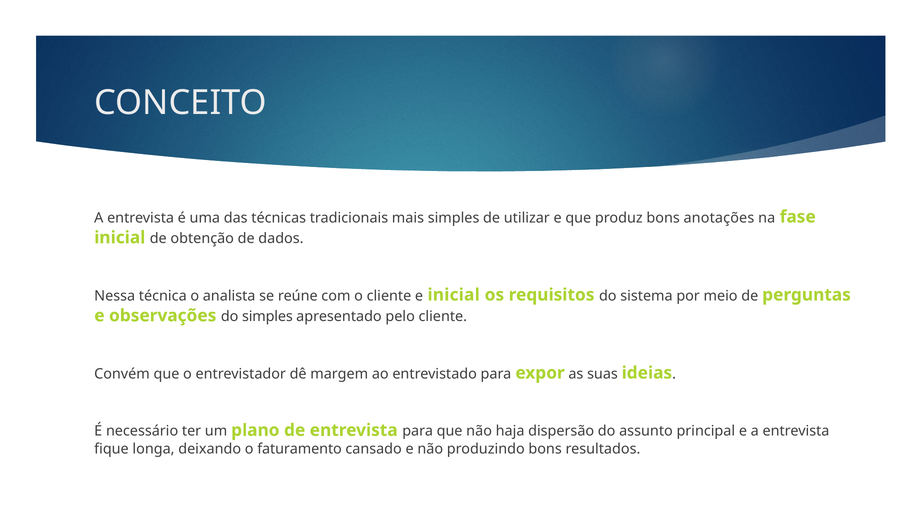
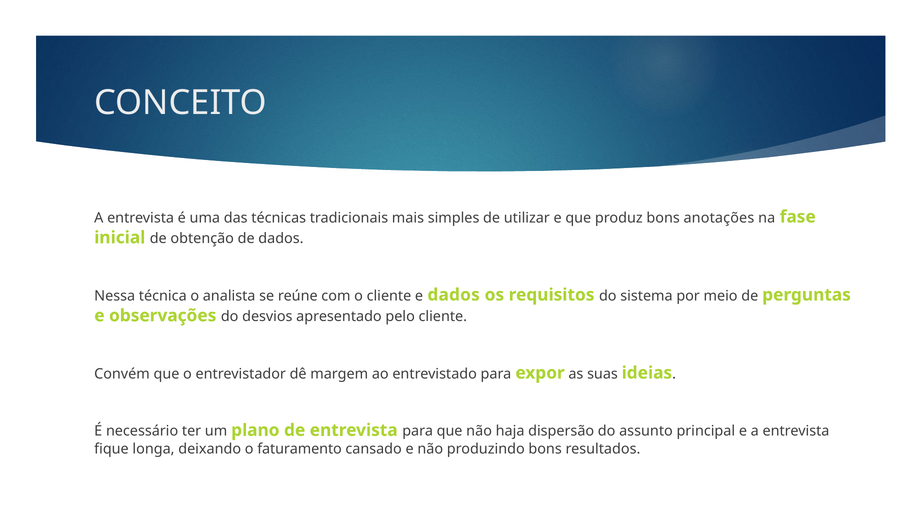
e inicial: inicial -> dados
do simples: simples -> desvios
